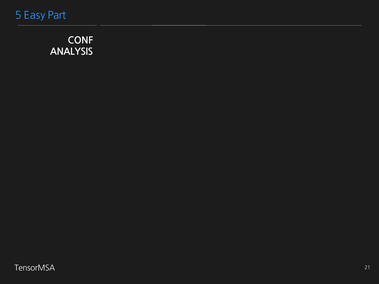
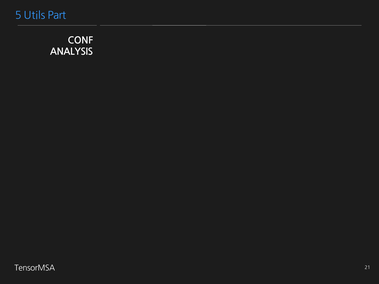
Easy: Easy -> Utils
